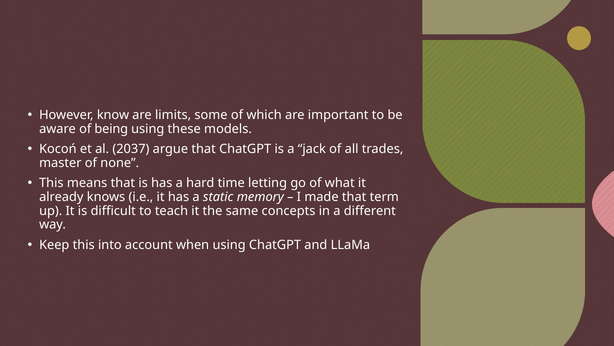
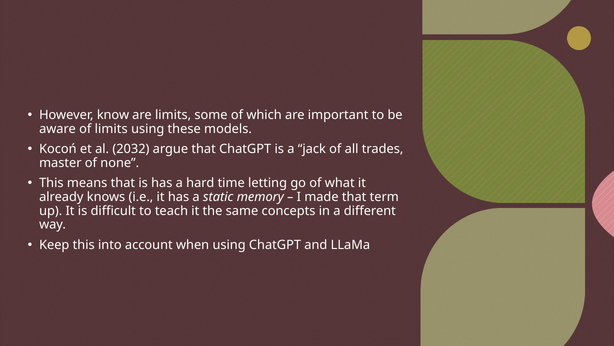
of being: being -> limits
2037: 2037 -> 2032
